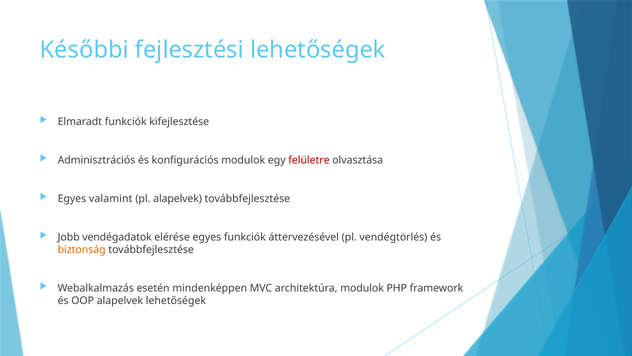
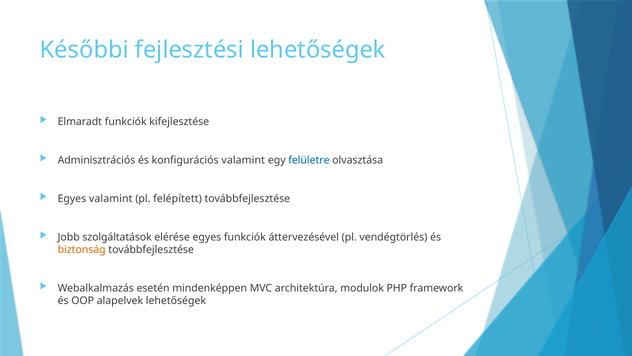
konfigurációs modulok: modulok -> valamint
felületre colour: red -> blue
pl alapelvek: alapelvek -> felépített
vendégadatok: vendégadatok -> szolgáltatások
